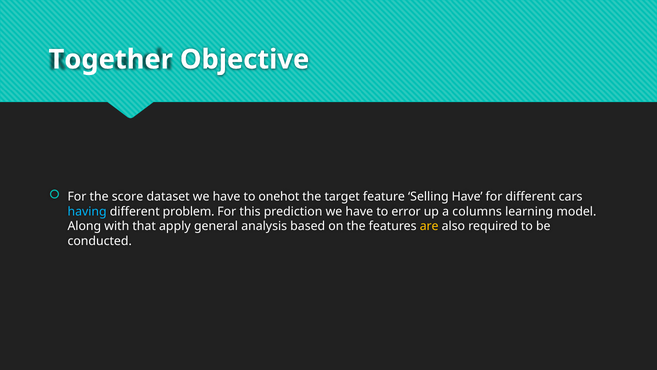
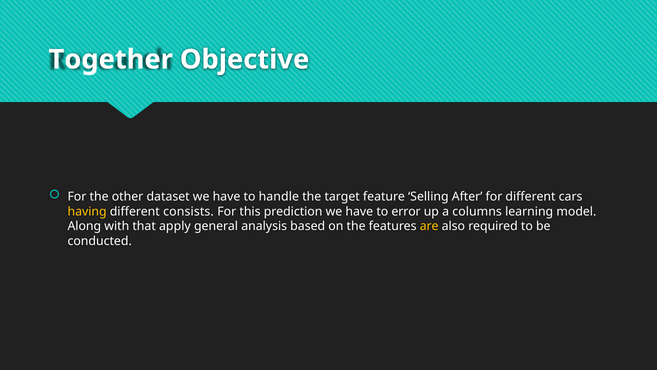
score: score -> other
onehot: onehot -> handle
Selling Have: Have -> After
having colour: light blue -> yellow
problem: problem -> consists
